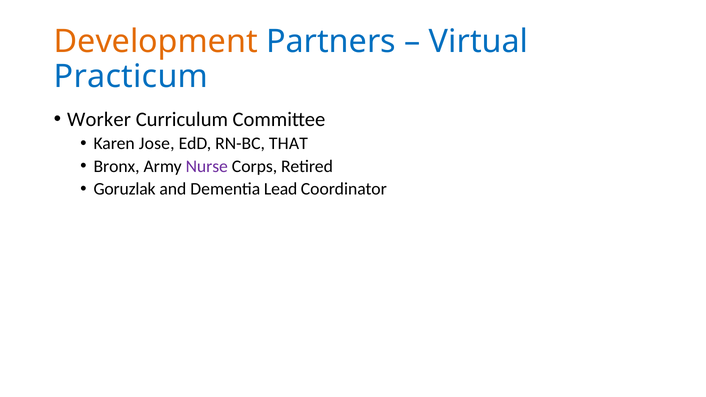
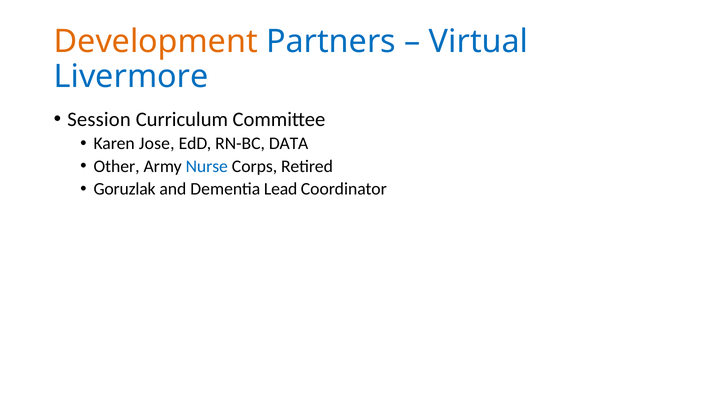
Practicum: Practicum -> Livermore
Worker: Worker -> Session
THAT: THAT -> DATA
Bronx: Bronx -> Other
Nurse colour: purple -> blue
